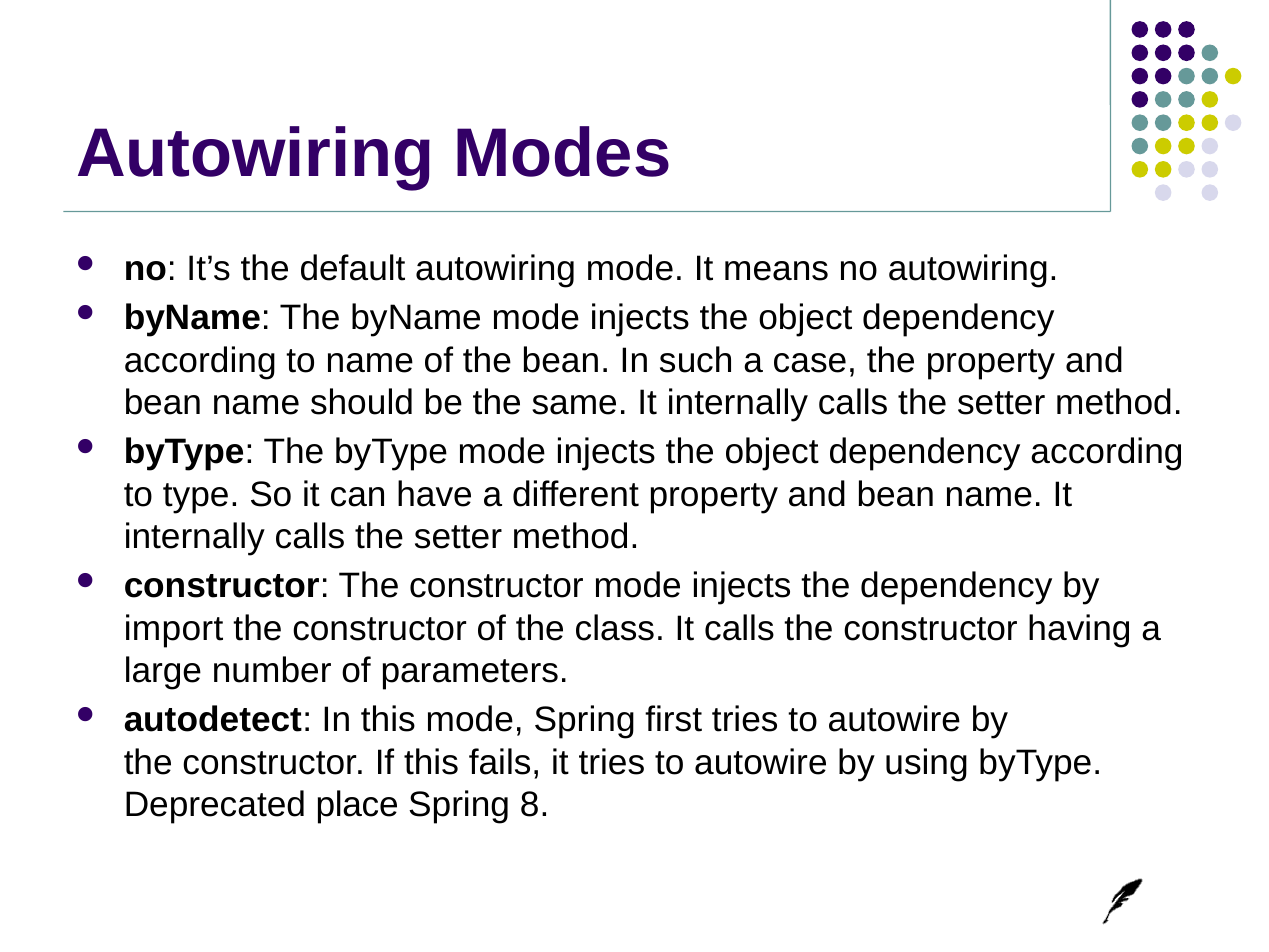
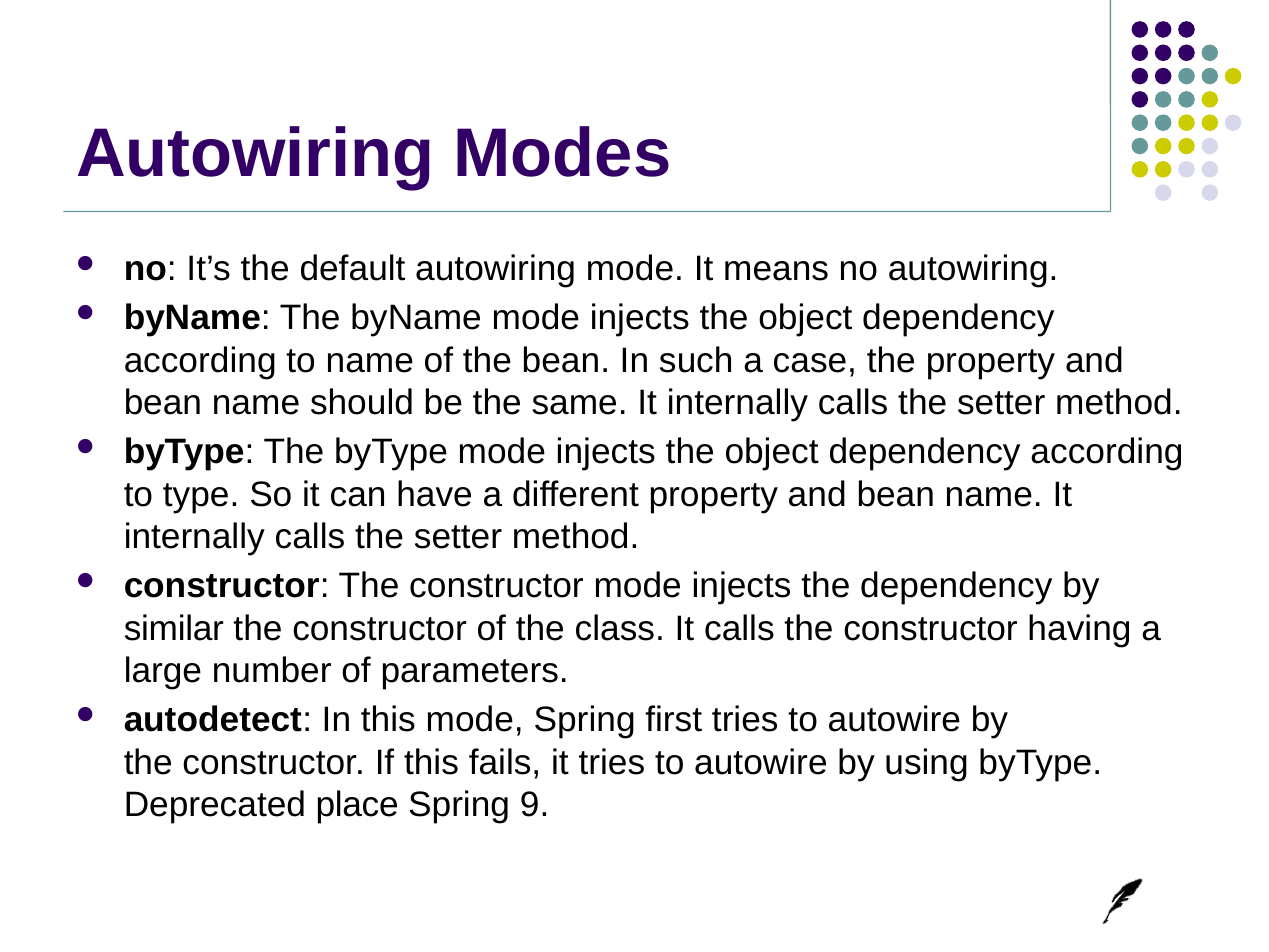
import: import -> similar
8: 8 -> 9
